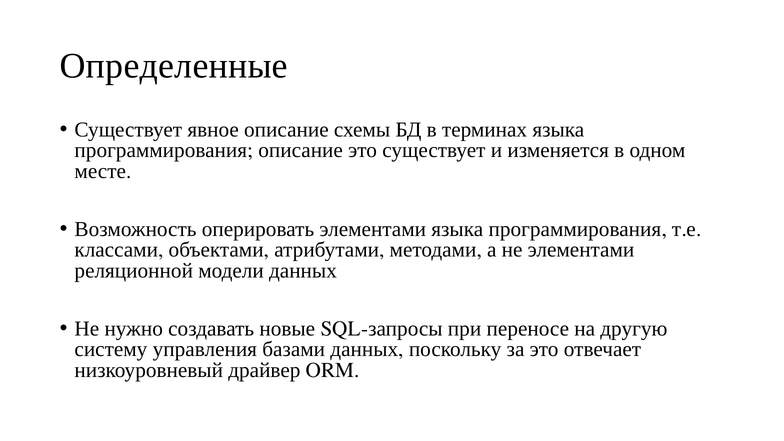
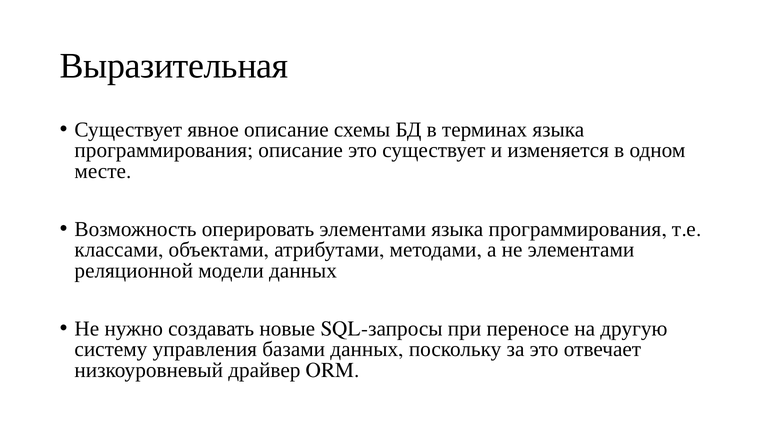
Определенные: Определенные -> Выразительная
